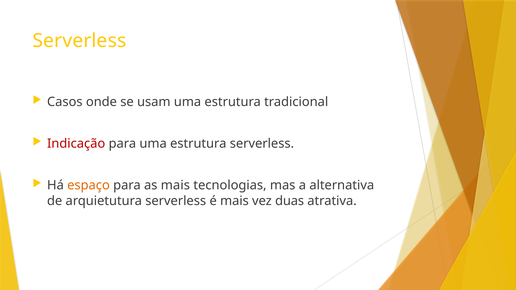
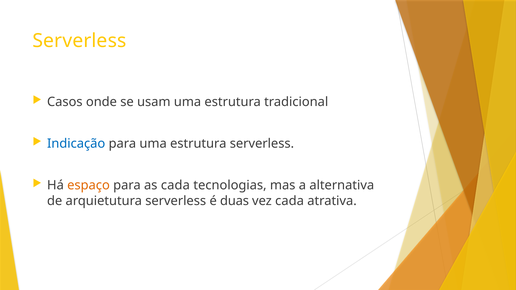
Indicação colour: red -> blue
as mais: mais -> cada
é mais: mais -> duas
vez duas: duas -> cada
